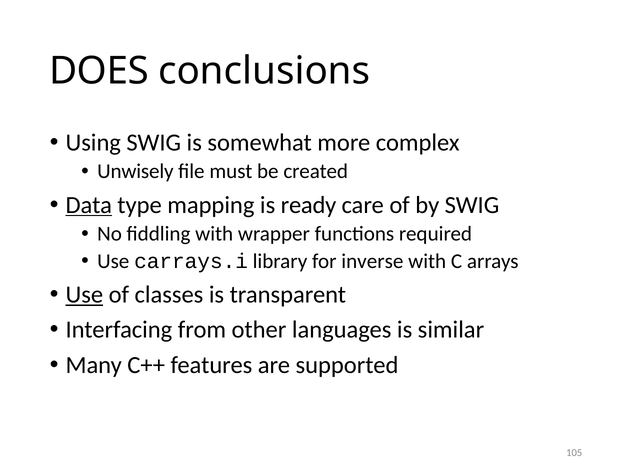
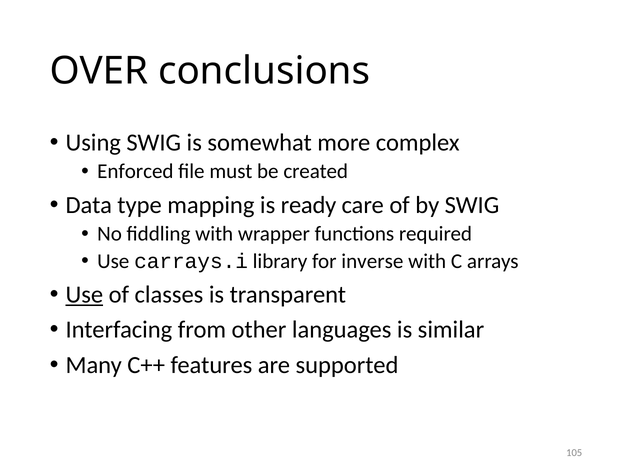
DOES: DOES -> OVER
Unwisely: Unwisely -> Enforced
Data underline: present -> none
